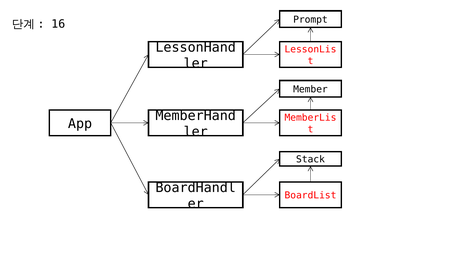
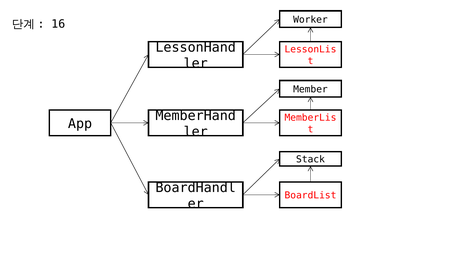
Prompt: Prompt -> Worker
